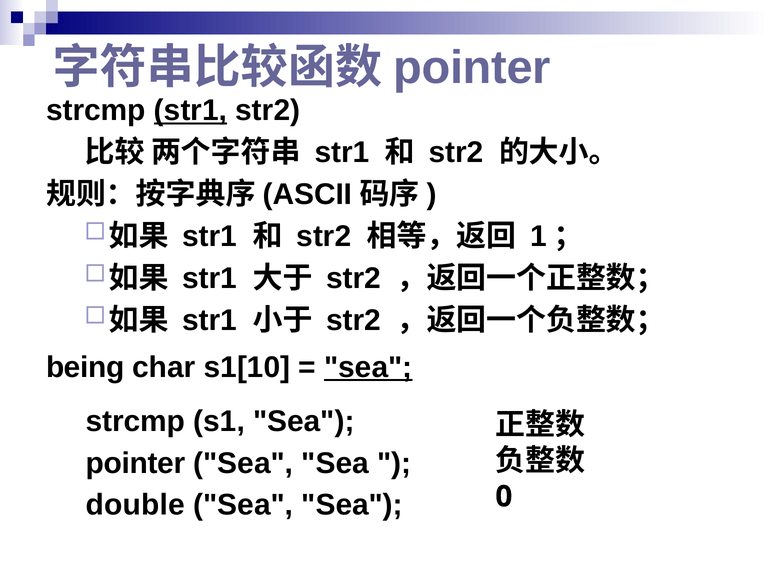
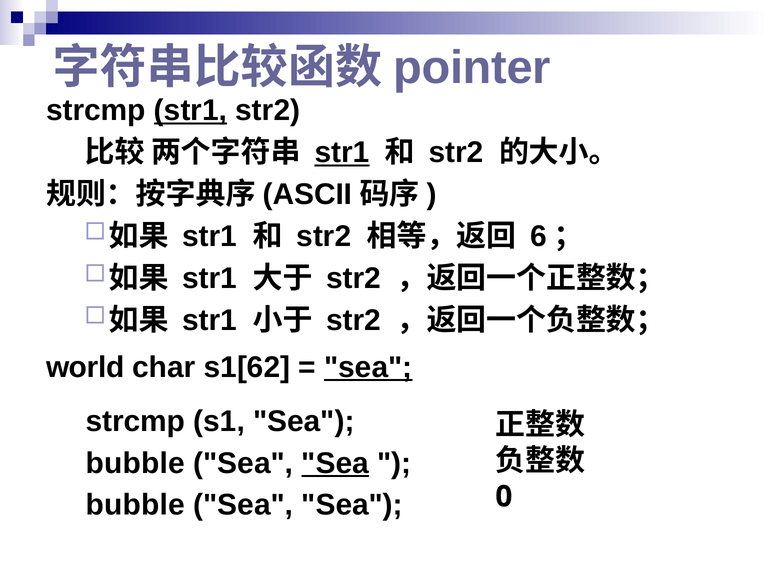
str1 at (342, 153) underline: none -> present
1: 1 -> 6
being: being -> world
s1[10: s1[10 -> s1[62
pointer at (135, 464): pointer -> bubble
Sea at (335, 464) underline: none -> present
double at (135, 506): double -> bubble
